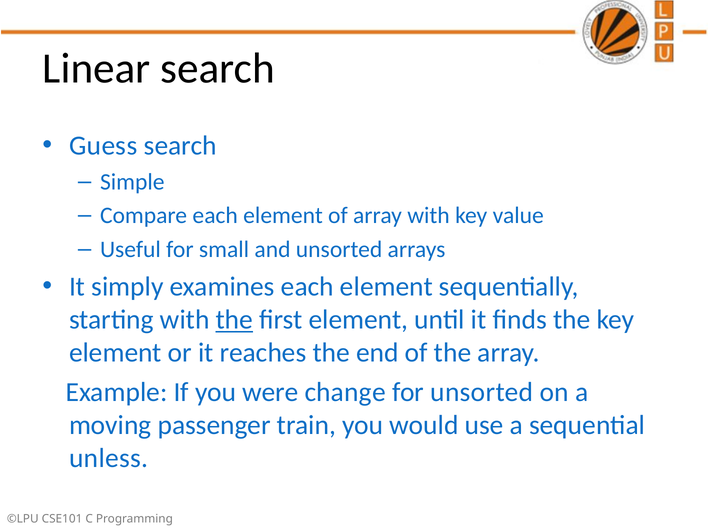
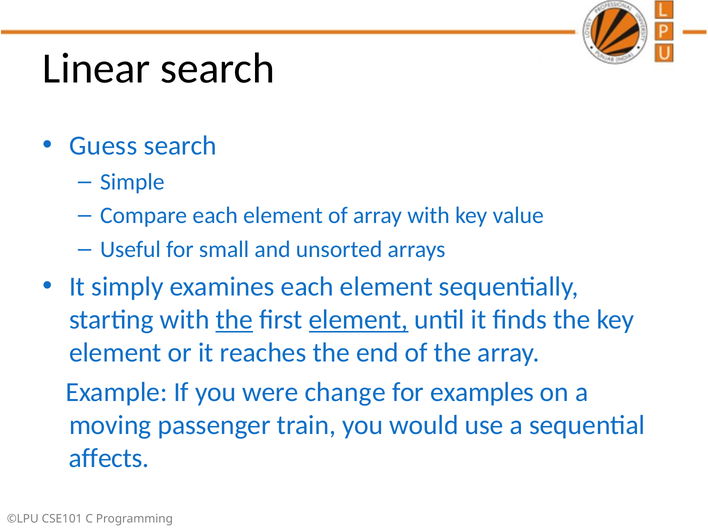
element at (359, 320) underline: none -> present
for unsorted: unsorted -> examples
unless: unless -> affects
